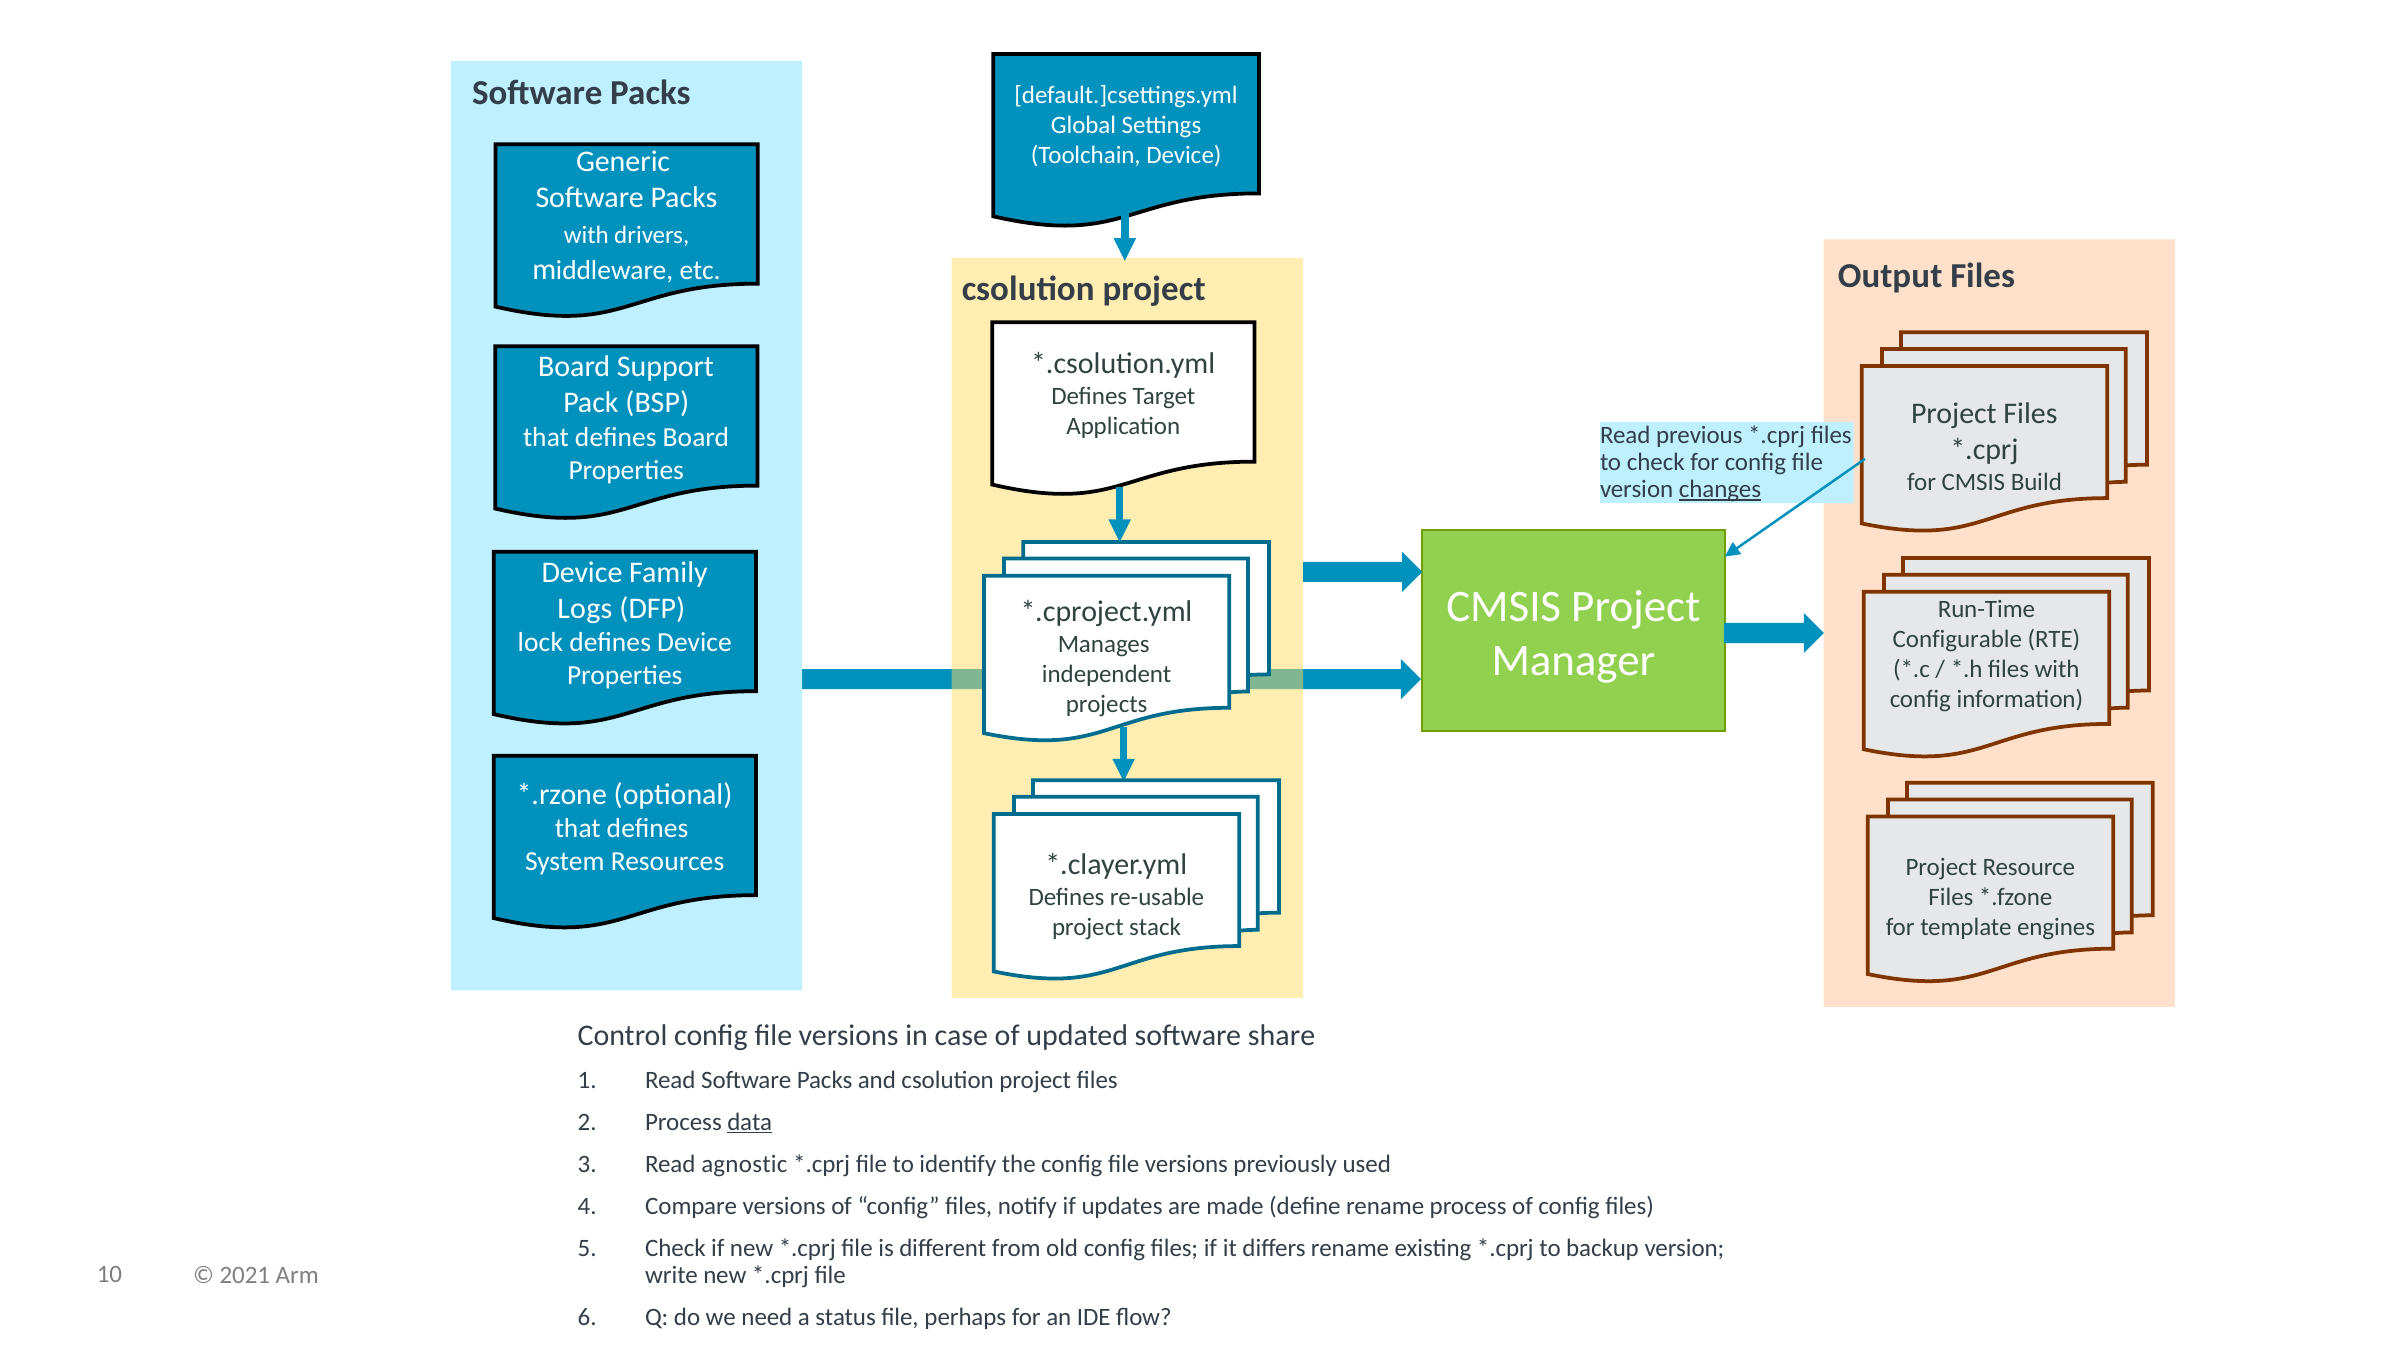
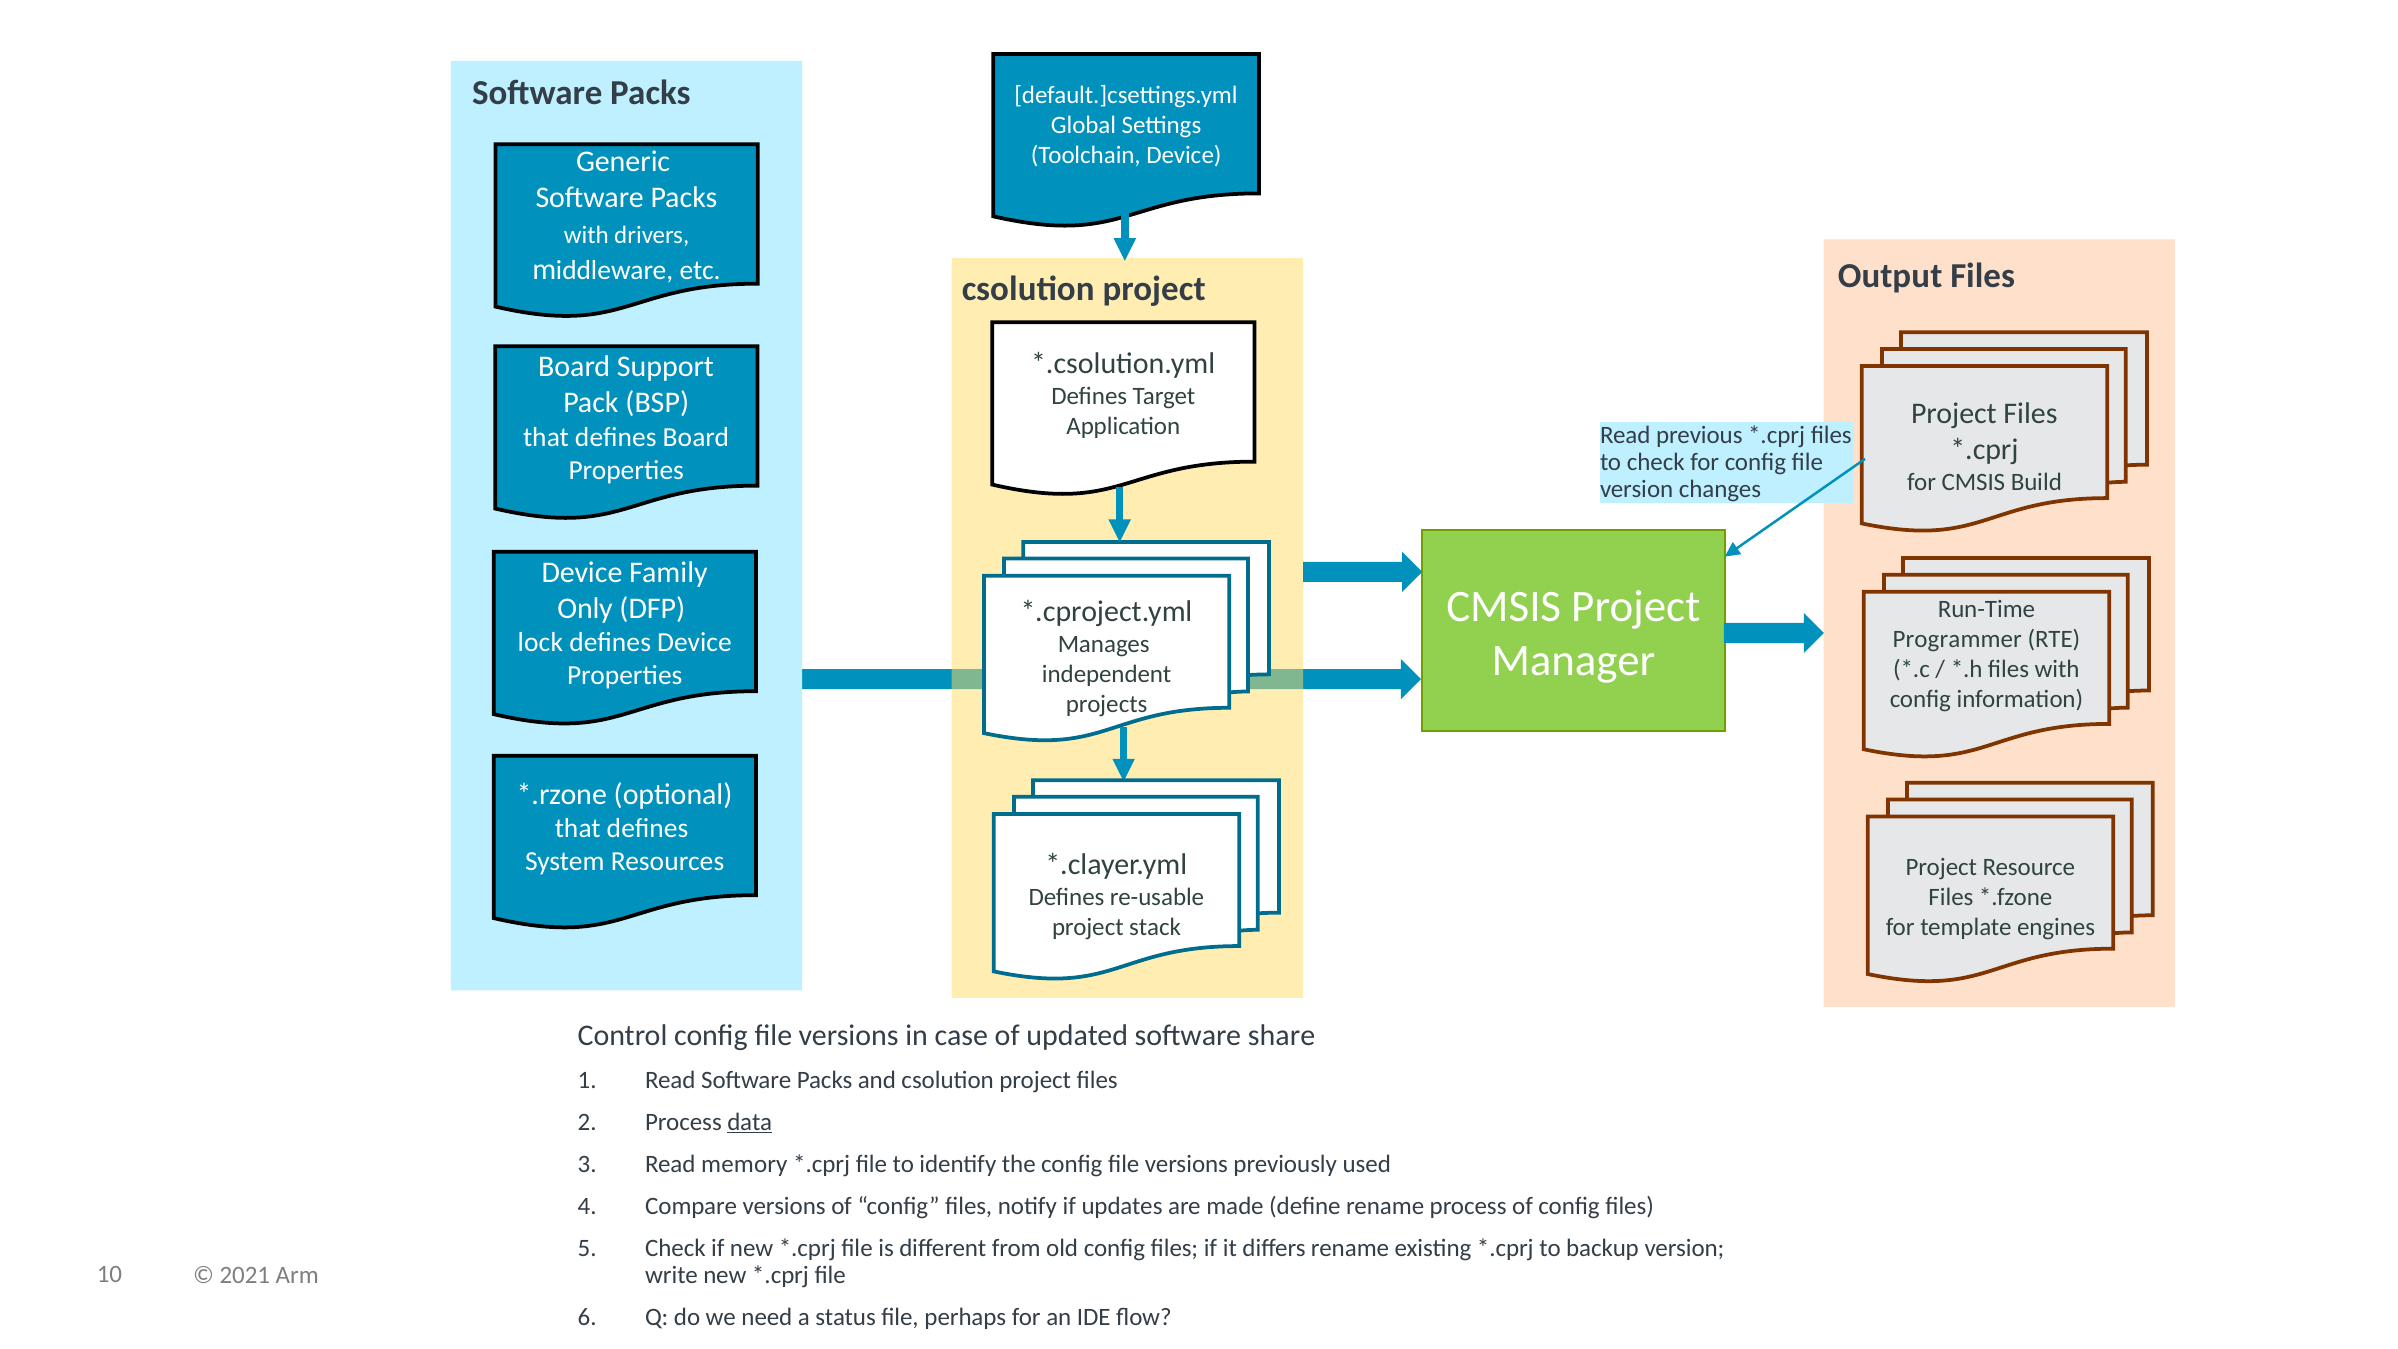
changes underline: present -> none
Logs: Logs -> Only
Configurable: Configurable -> Programmer
agnostic: agnostic -> memory
